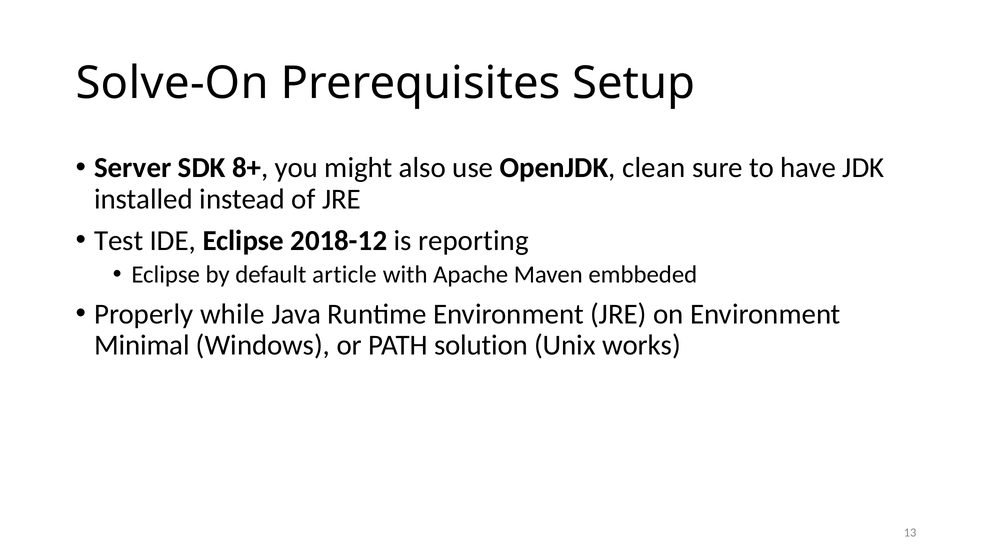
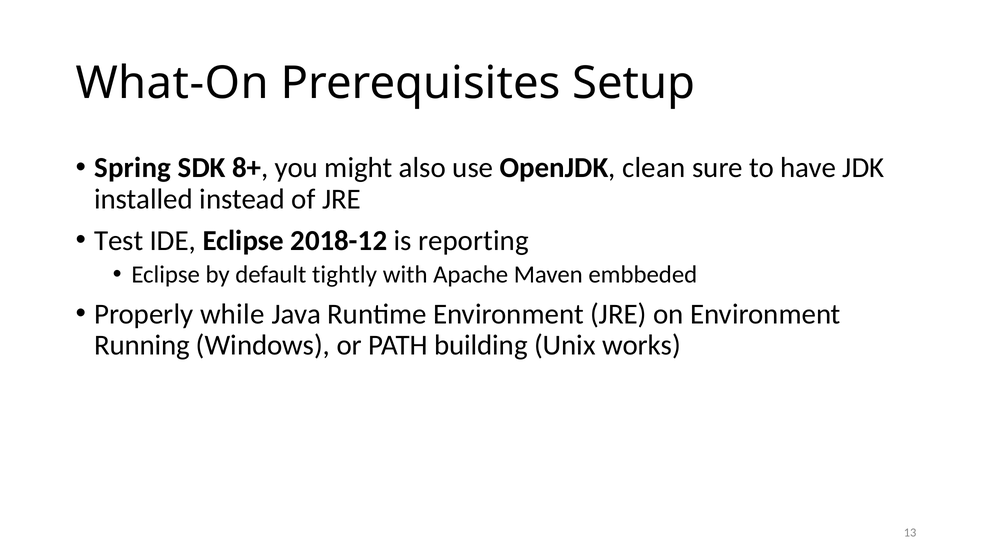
Solve-On: Solve-On -> What-On
Server: Server -> Spring
article: article -> tightly
Minimal: Minimal -> Running
solution: solution -> building
